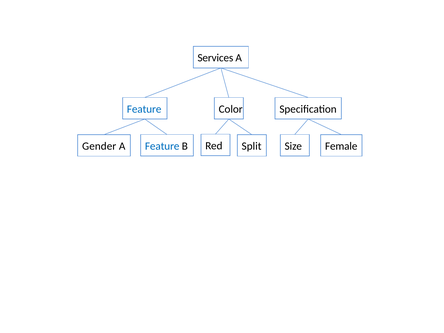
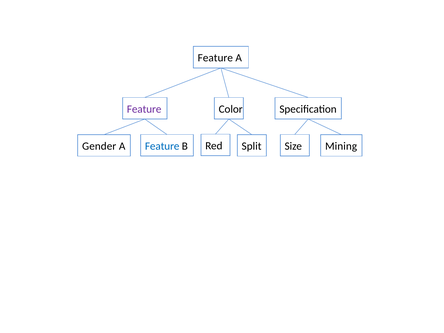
Services at (215, 58): Services -> Feature
Feature at (144, 109) colour: blue -> purple
Female: Female -> Mining
